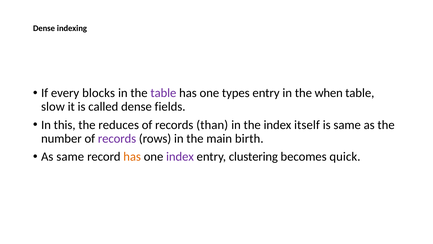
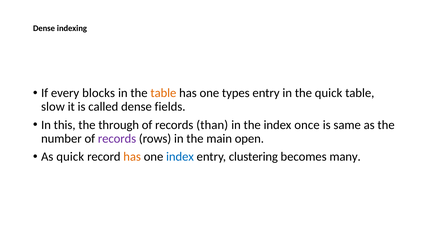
table at (163, 93) colour: purple -> orange
the when: when -> quick
reduces: reduces -> through
itself: itself -> once
birth: birth -> open
As same: same -> quick
index at (180, 156) colour: purple -> blue
quick: quick -> many
